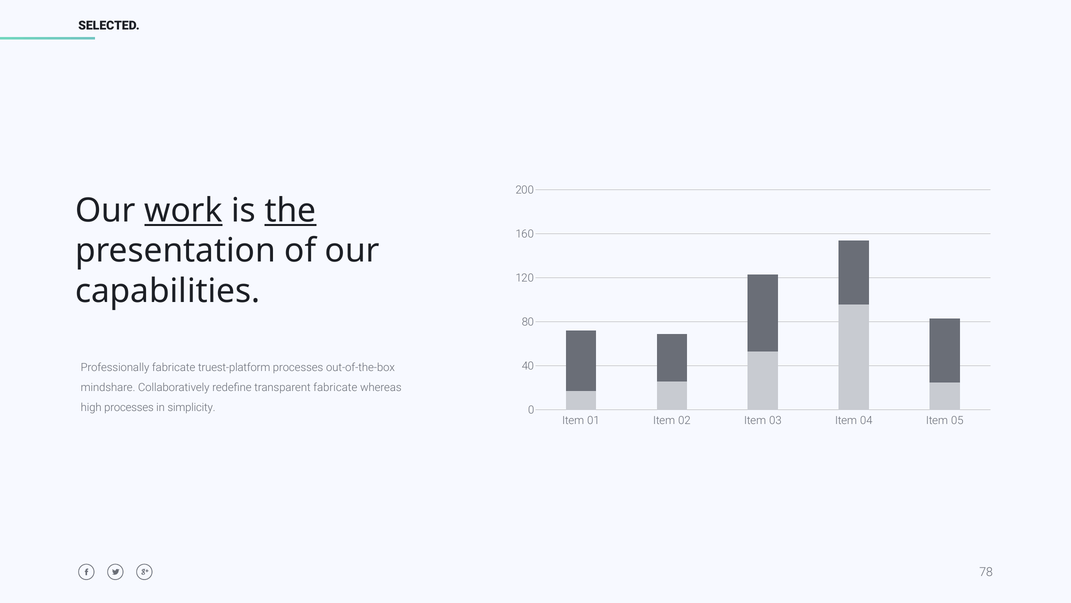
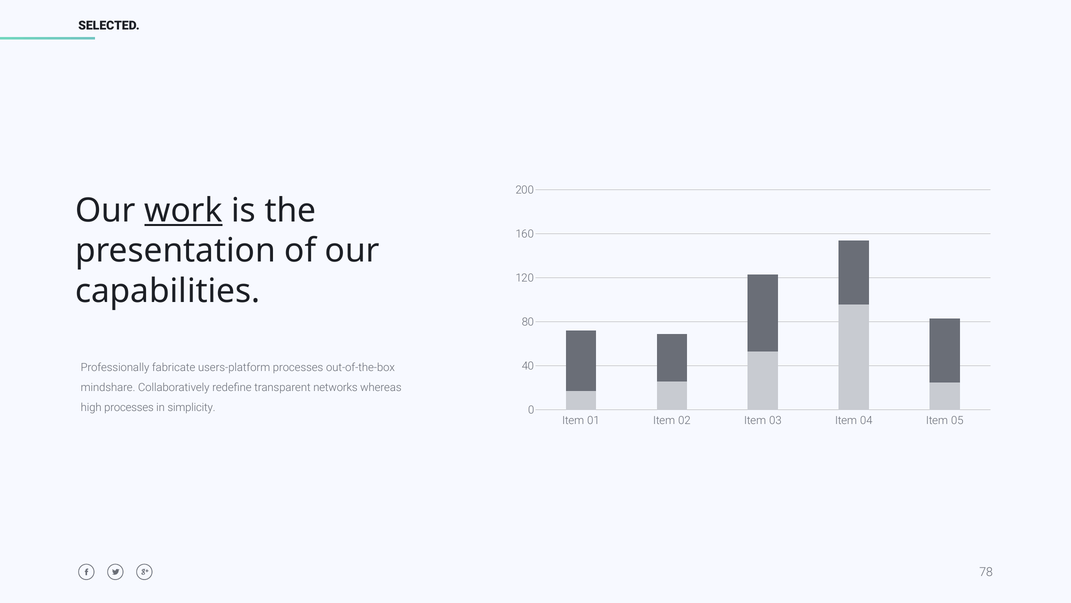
the underline: present -> none
truest-platform: truest-platform -> users-platform
transparent fabricate: fabricate -> networks
